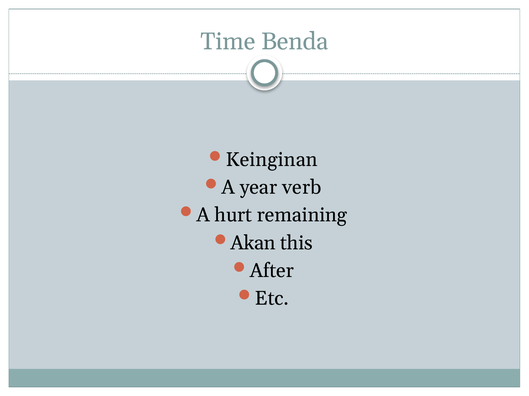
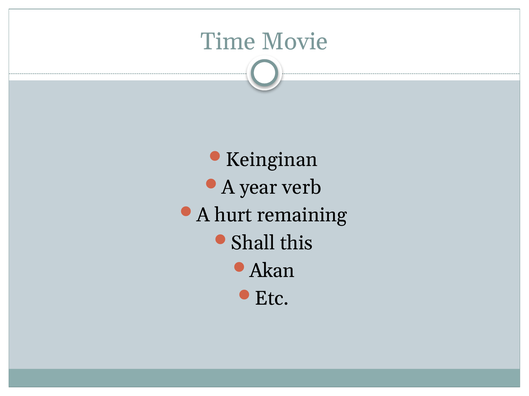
Benda: Benda -> Movie
Akan: Akan -> Shall
After: After -> Akan
